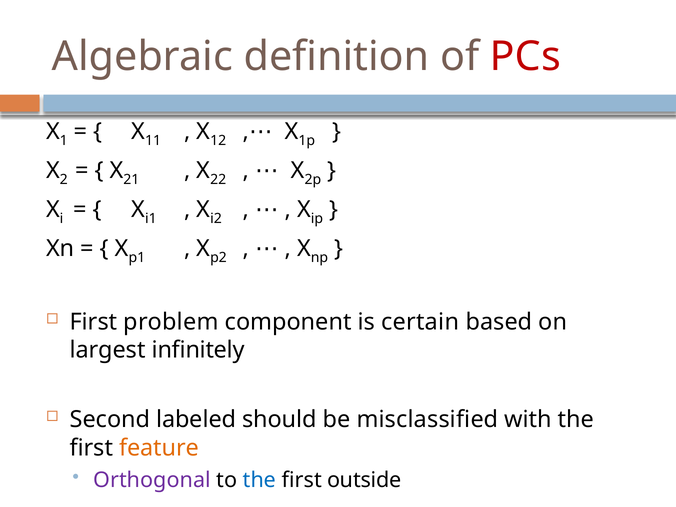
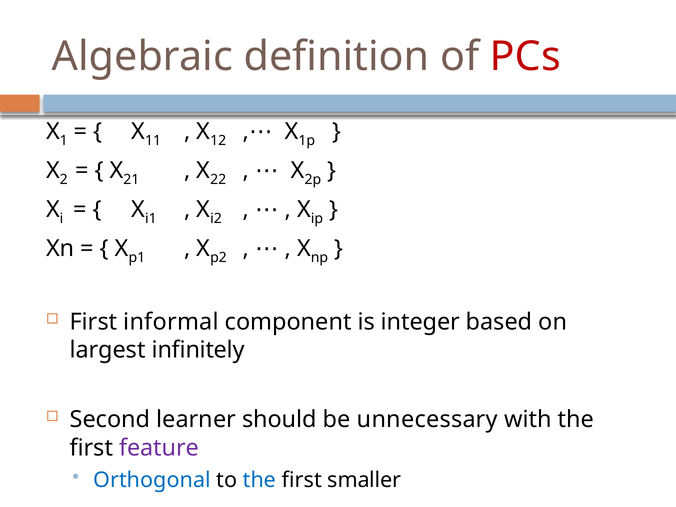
problem: problem -> informal
certain: certain -> integer
labeled: labeled -> learner
misclassified: misclassified -> unnecessary
feature colour: orange -> purple
Orthogonal colour: purple -> blue
outside: outside -> smaller
